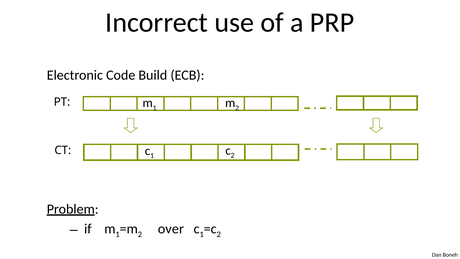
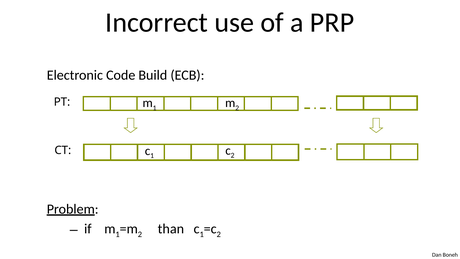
over: over -> than
